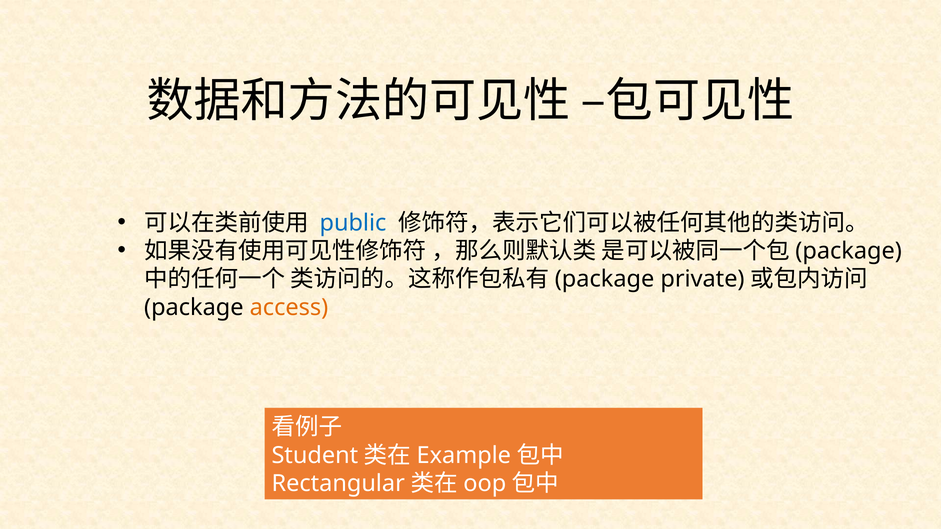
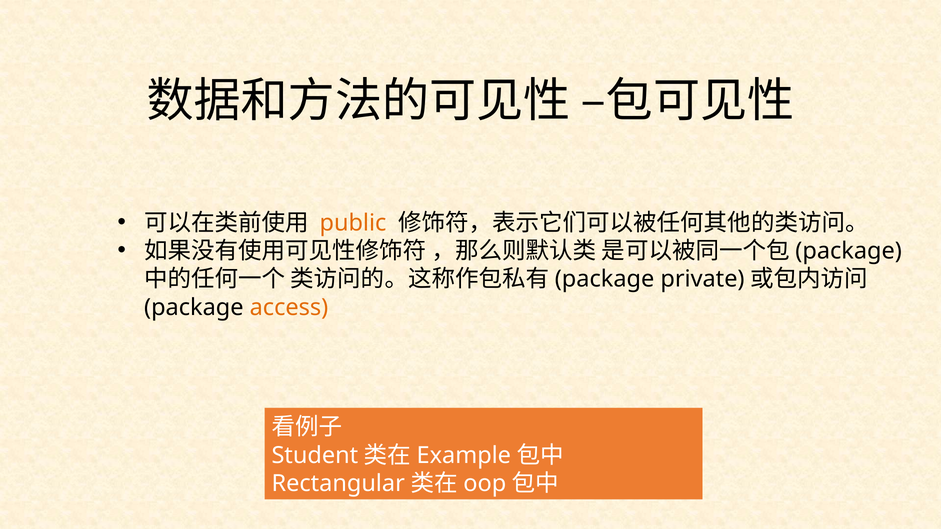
public colour: blue -> orange
